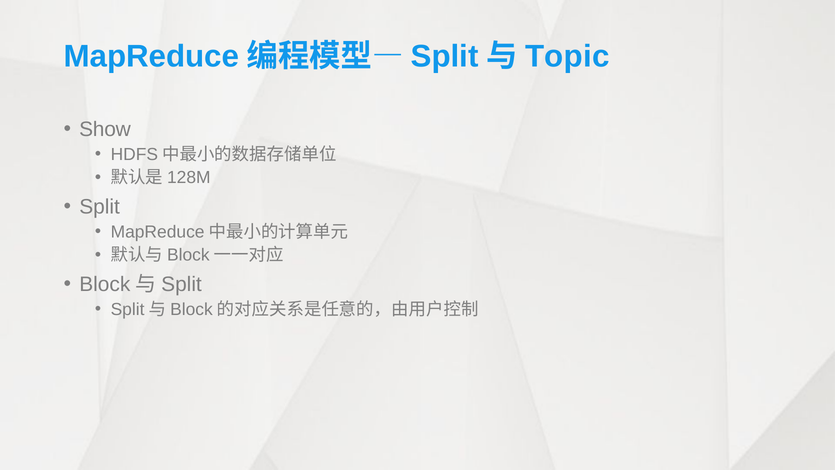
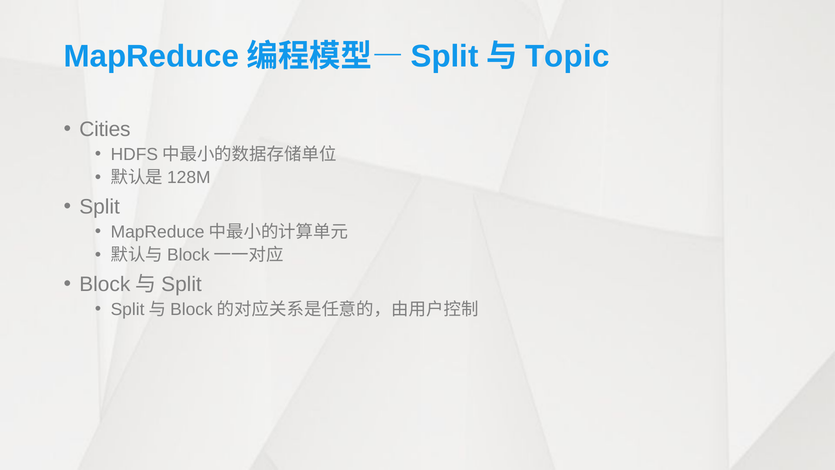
Show: Show -> Cities
